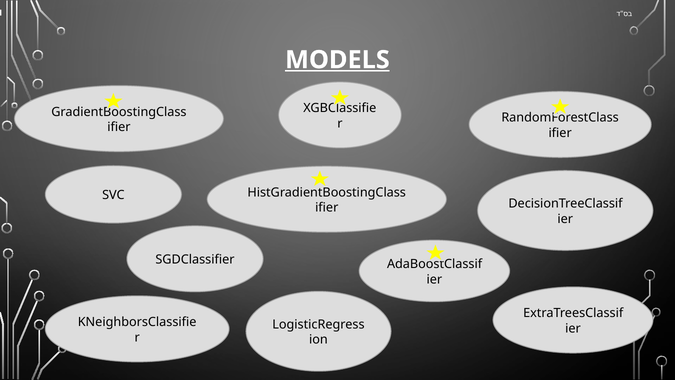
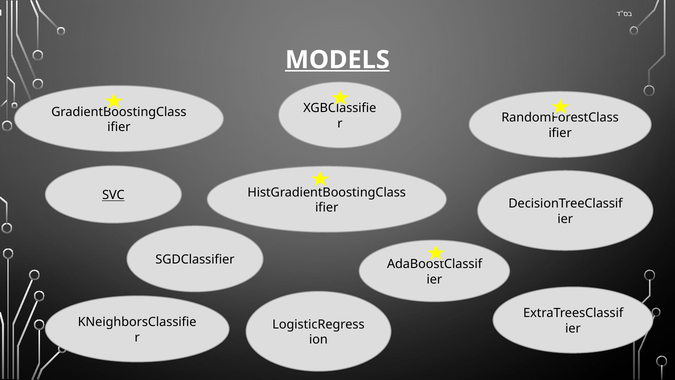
SVC underline: none -> present
